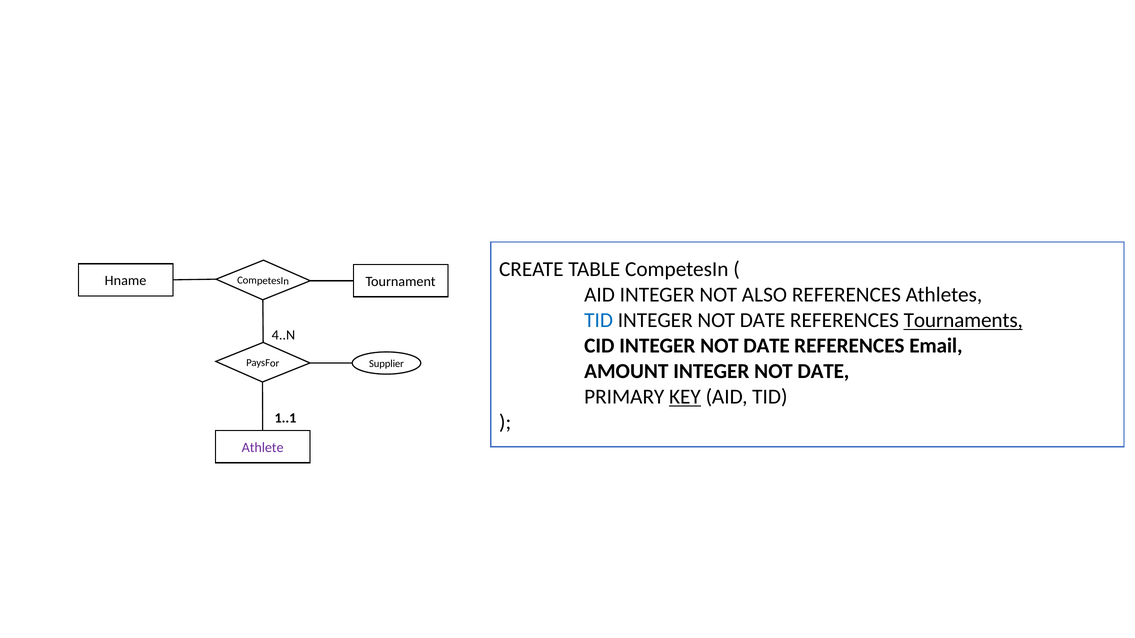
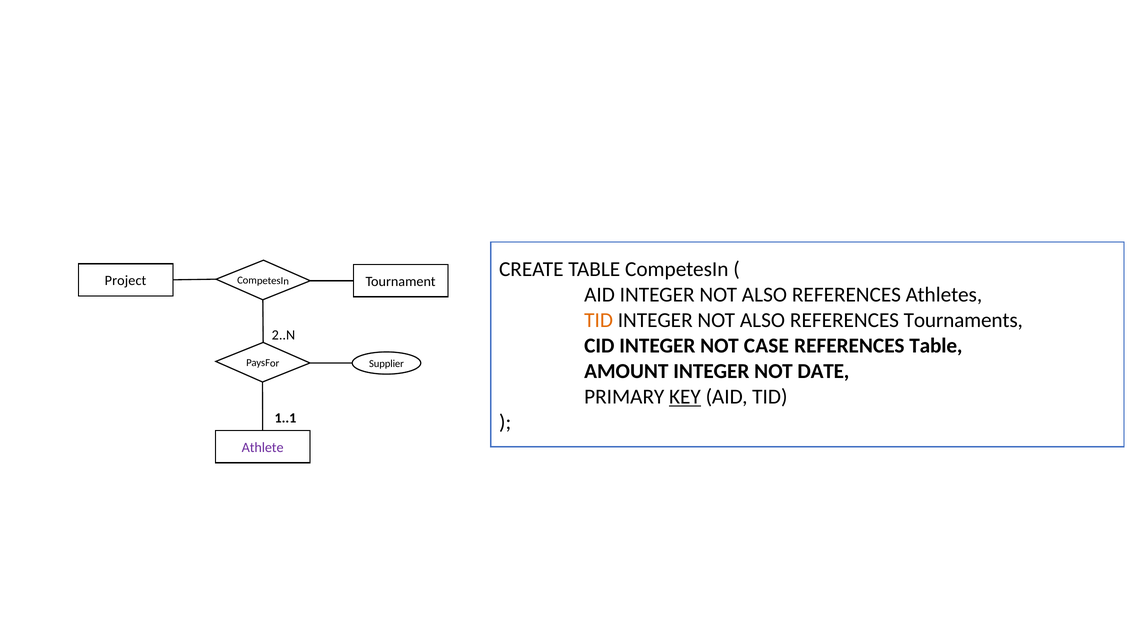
Hname: Hname -> Project
TID at (599, 321) colour: blue -> orange
DATE at (763, 321): DATE -> ALSO
Tournaments underline: present -> none
4..N: 4..N -> 2..N
CID INTEGER NOT DATE: DATE -> CASE
REFERENCES Email: Email -> Table
